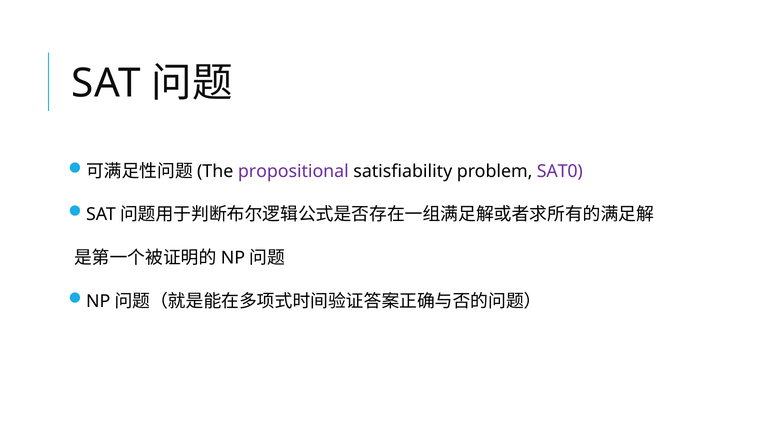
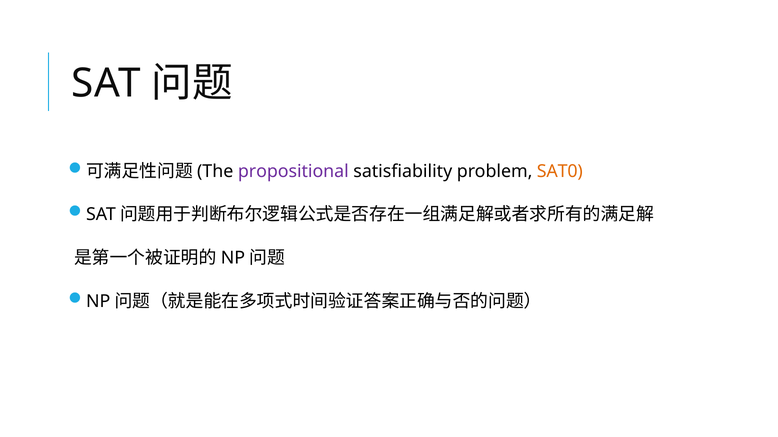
SAT0 colour: purple -> orange
